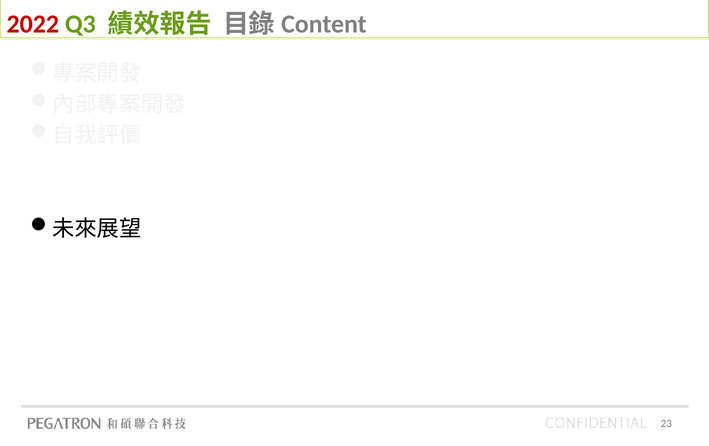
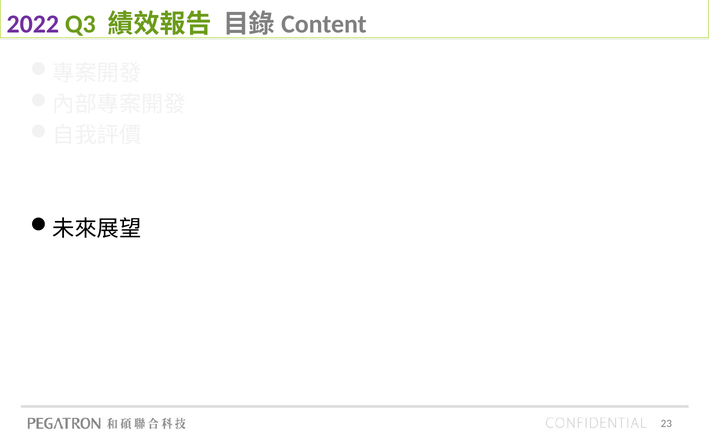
2022 colour: red -> purple
